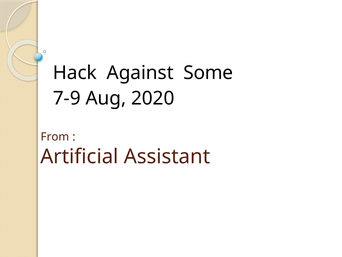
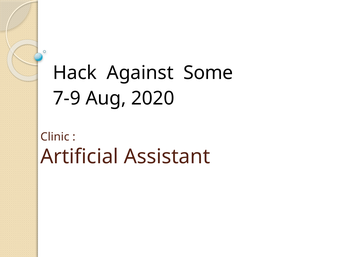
From: From -> Clinic
